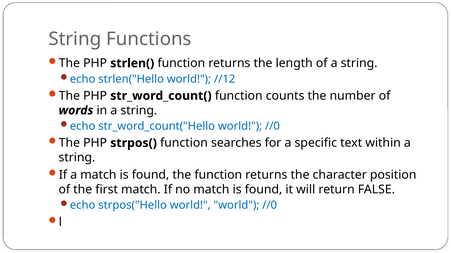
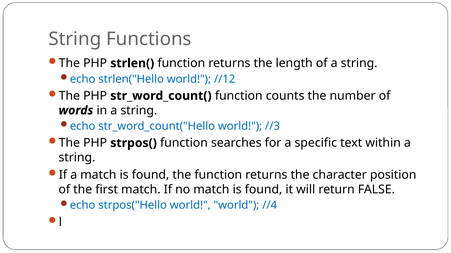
str_word_count("Hello world //0: //0 -> //3
world world //0: //0 -> //4
